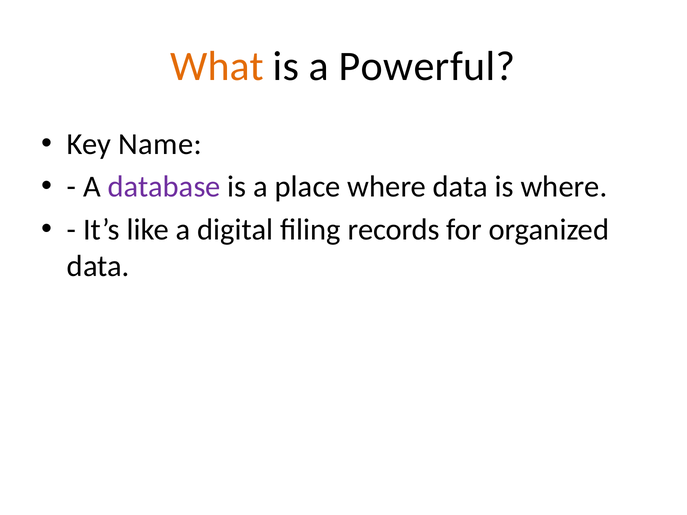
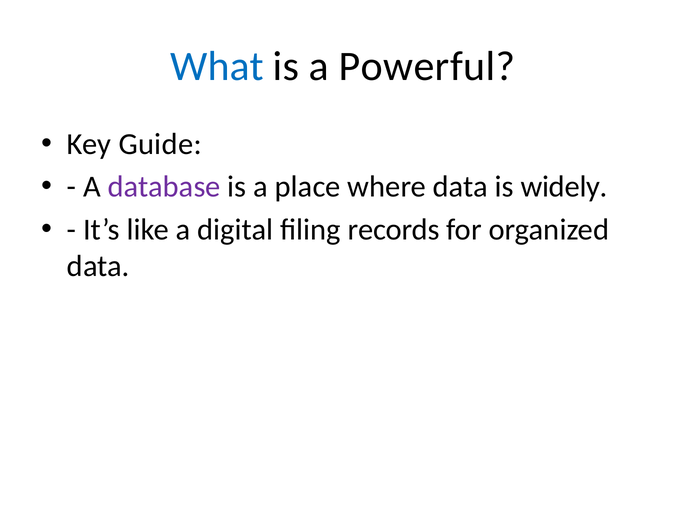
What colour: orange -> blue
Name: Name -> Guide
is where: where -> widely
